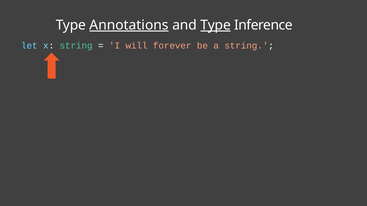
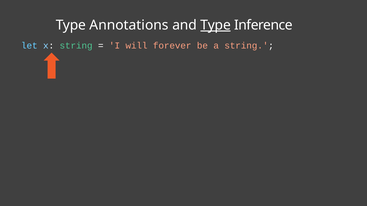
Annotations underline: present -> none
